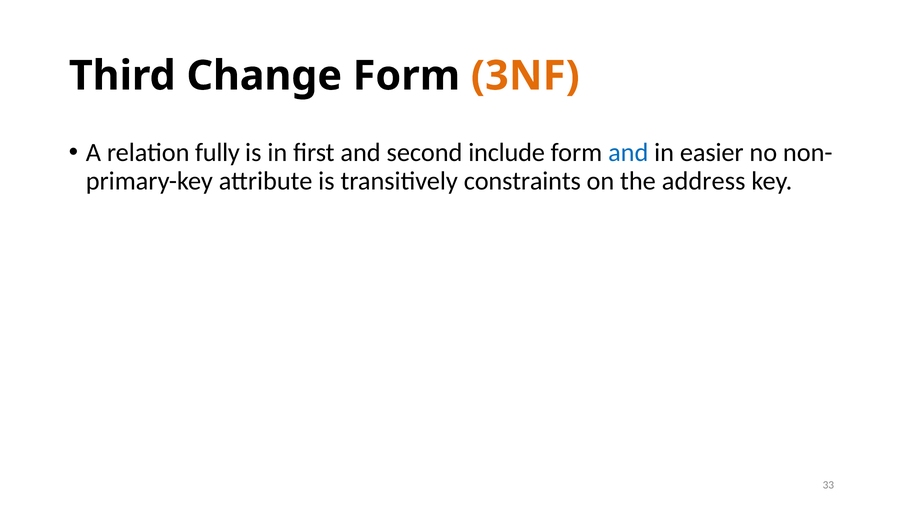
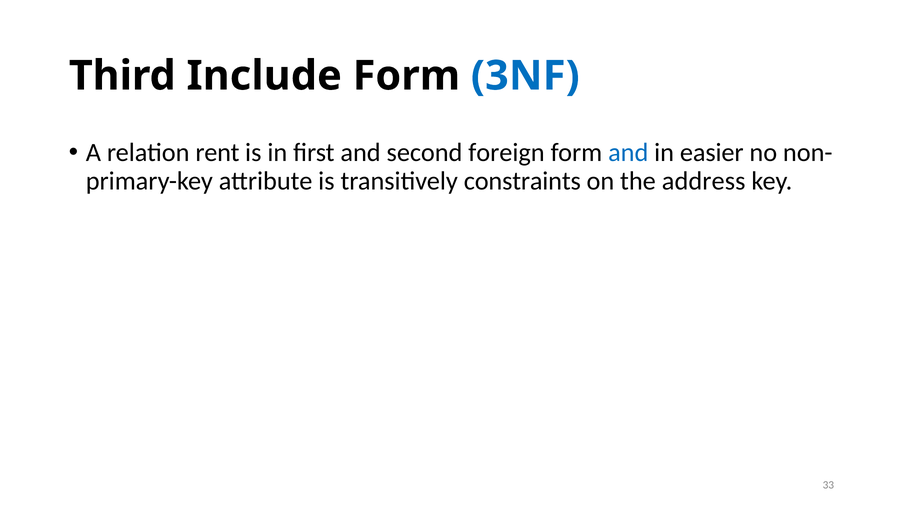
Change: Change -> Include
3NF colour: orange -> blue
fully: fully -> rent
include: include -> foreign
